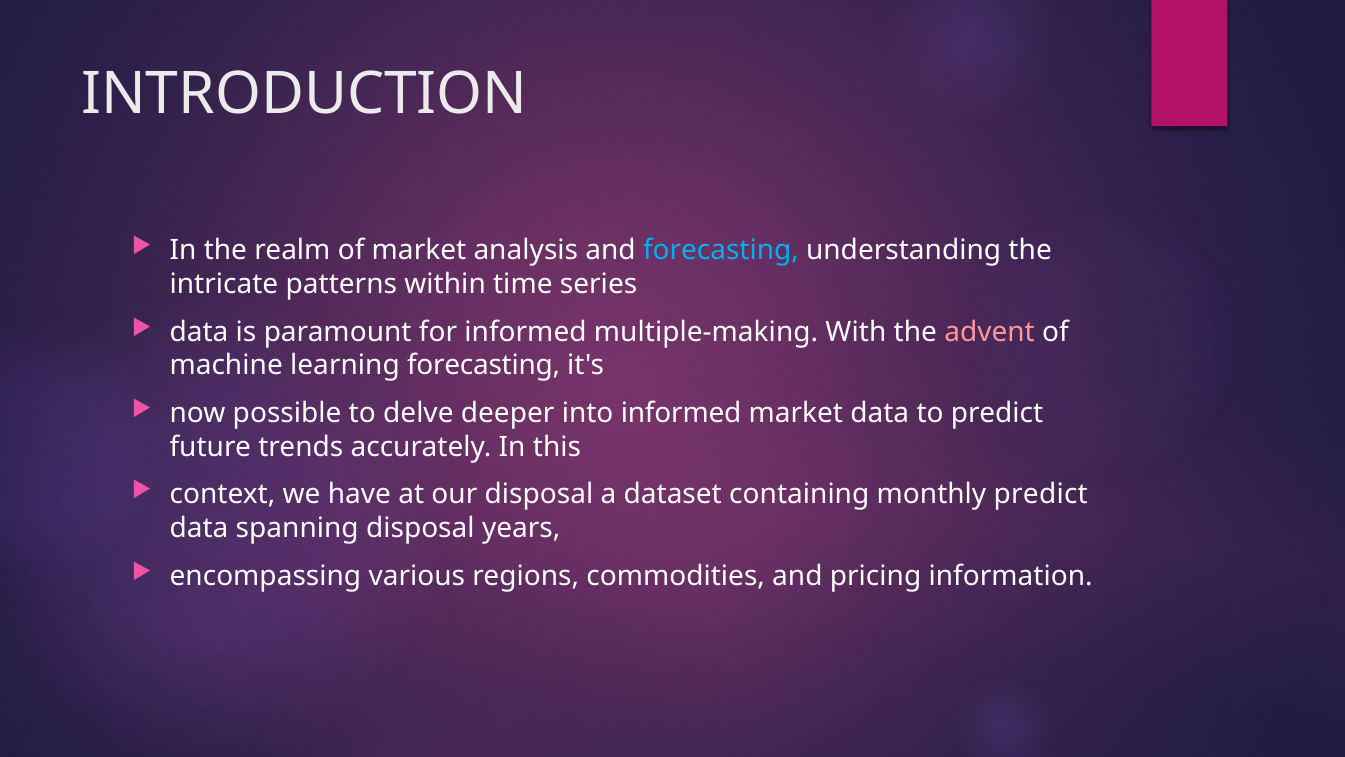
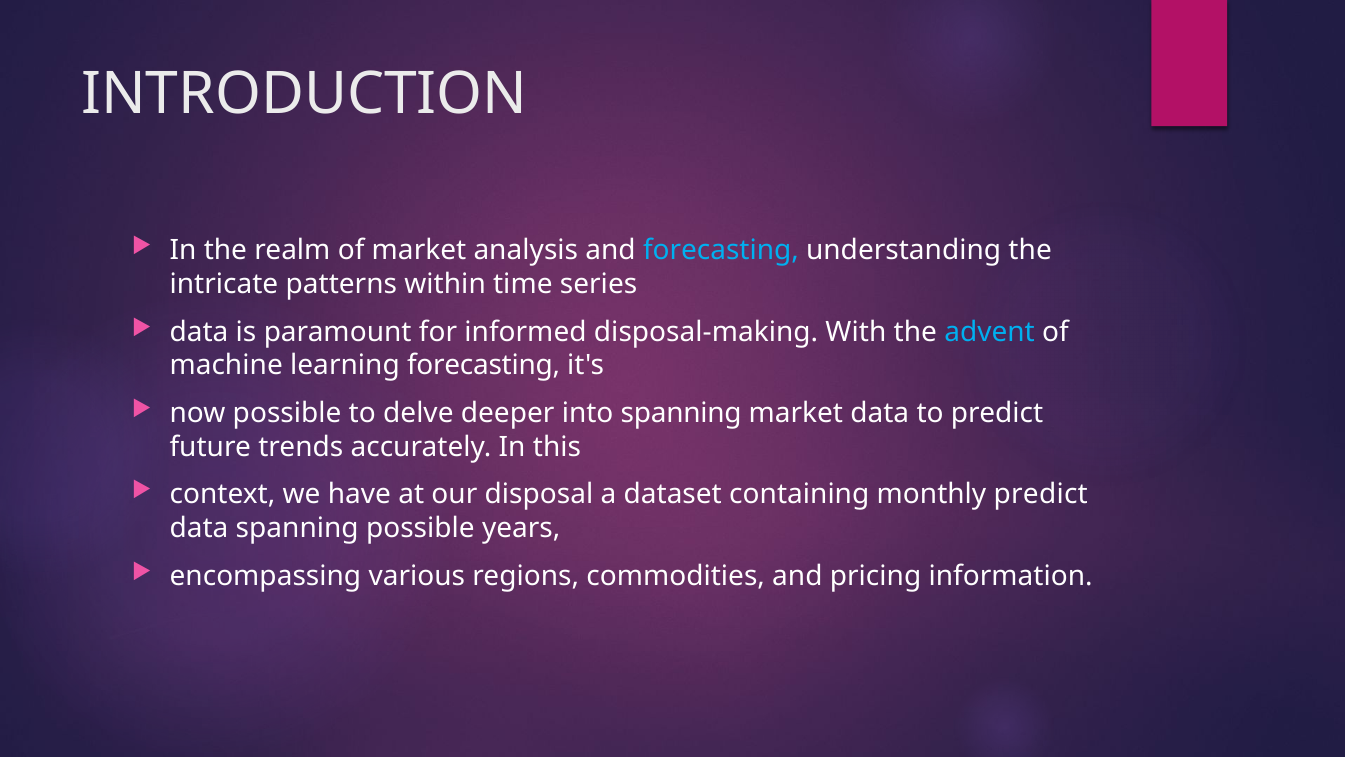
multiple-making: multiple-making -> disposal-making
advent colour: pink -> light blue
into informed: informed -> spanning
spanning disposal: disposal -> possible
